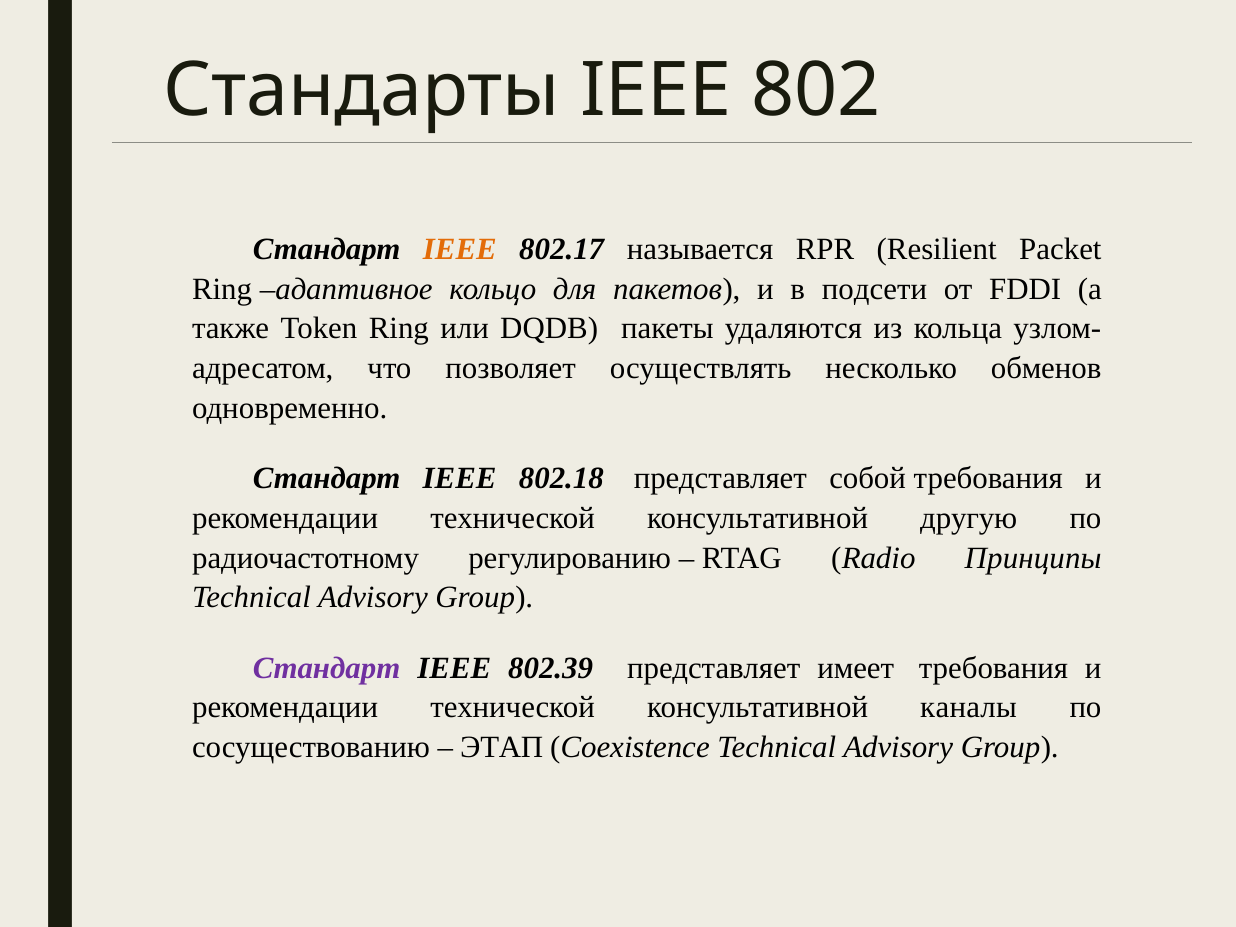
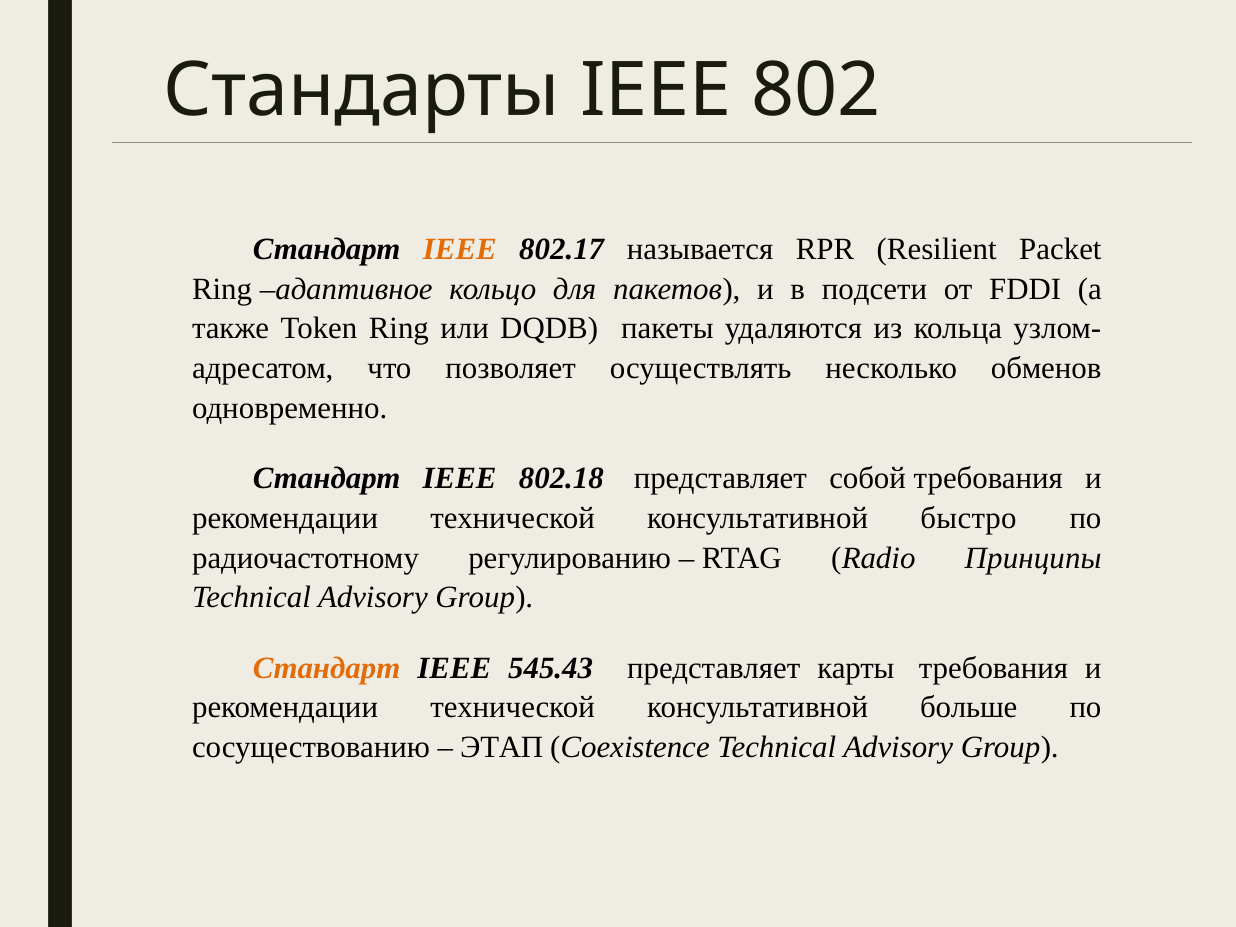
другую: другую -> быстро
Стандарт at (327, 668) colour: purple -> orange
802.39: 802.39 -> 545.43
имеет: имеет -> карты
каналы: каналы -> больше
